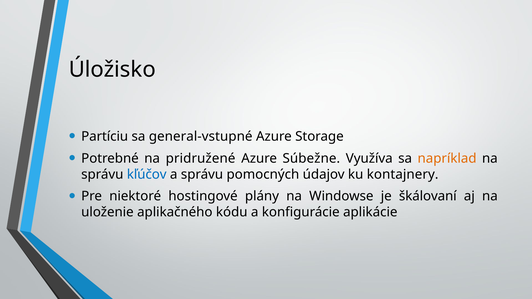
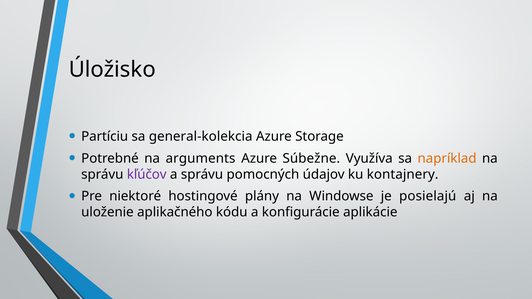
general-vstupné: general-vstupné -> general-kolekcia
pridružené: pridružené -> arguments
kľúčov colour: blue -> purple
škálovaní: škálovaní -> posielajú
